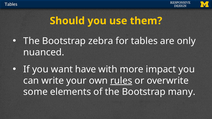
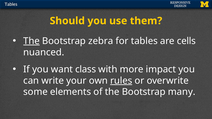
The at (32, 41) underline: none -> present
only: only -> cells
have: have -> class
